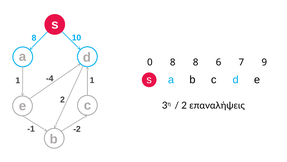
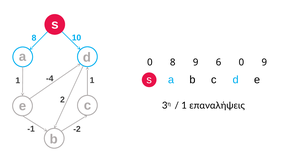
8 8: 8 -> 9
6 7: 7 -> 0
2 at (184, 105): 2 -> 1
